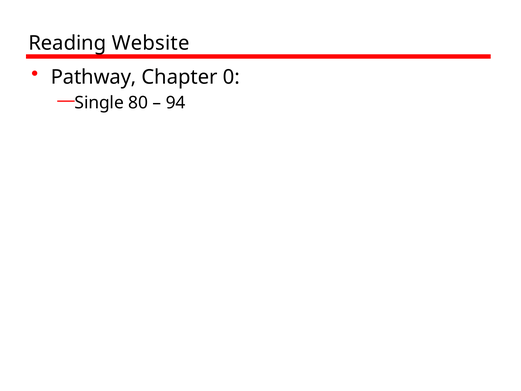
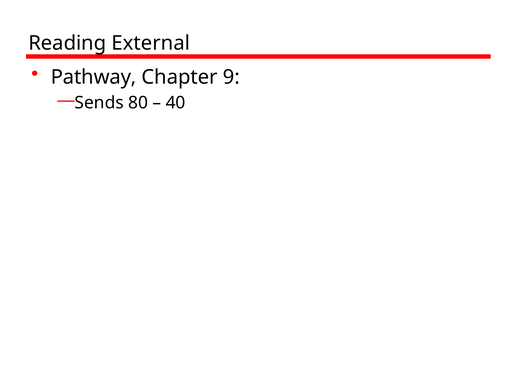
Website: Website -> External
0: 0 -> 9
Single: Single -> Sends
94: 94 -> 40
